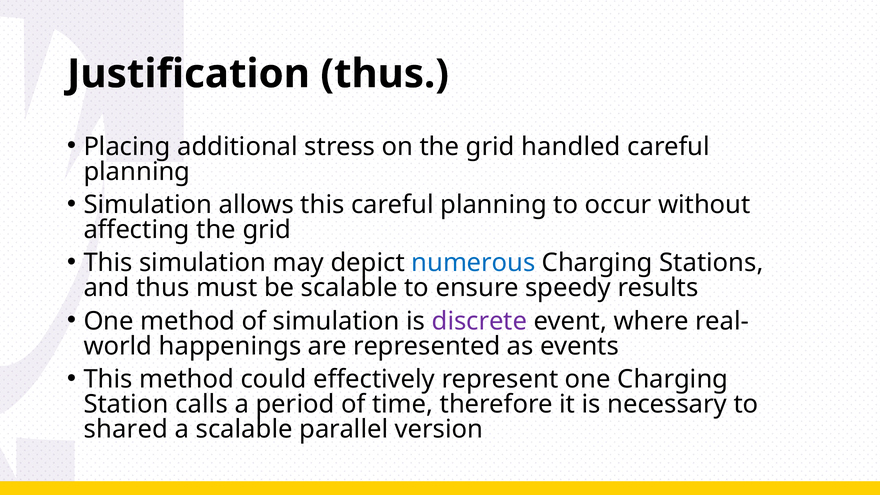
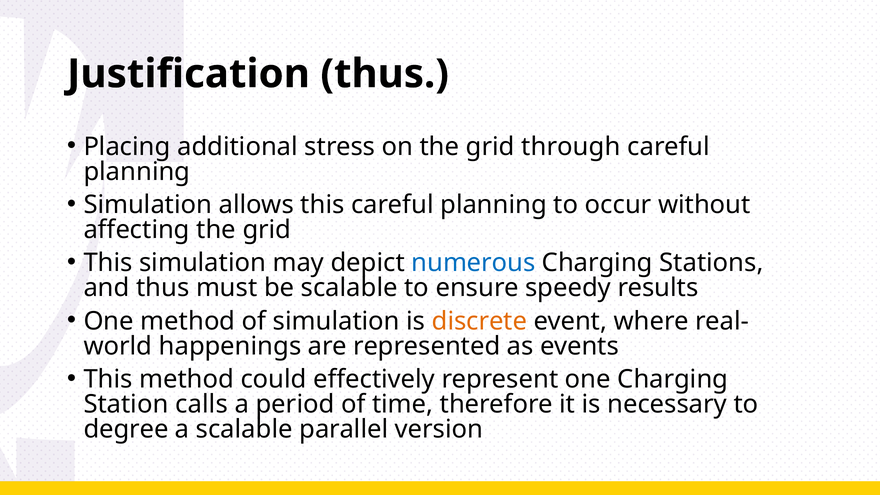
handled: handled -> through
discrete colour: purple -> orange
shared: shared -> degree
